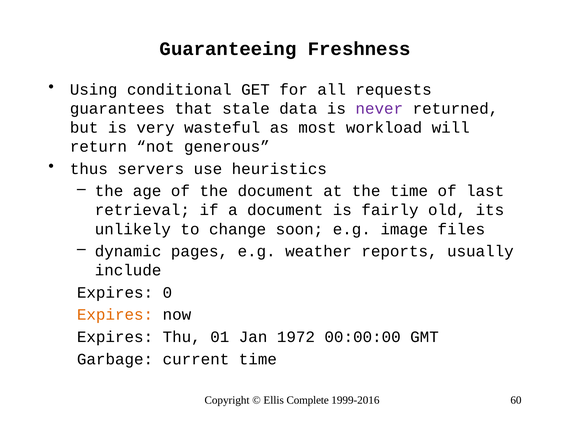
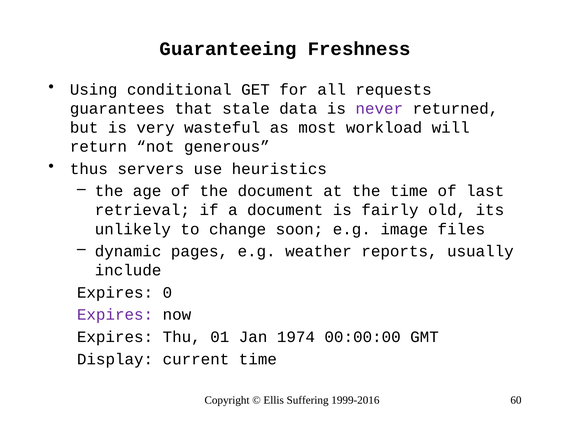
Expires at (115, 314) colour: orange -> purple
1972: 1972 -> 1974
Garbage: Garbage -> Display
Complete: Complete -> Suffering
